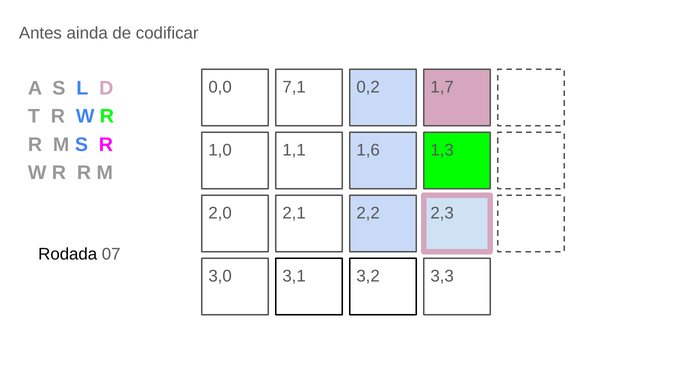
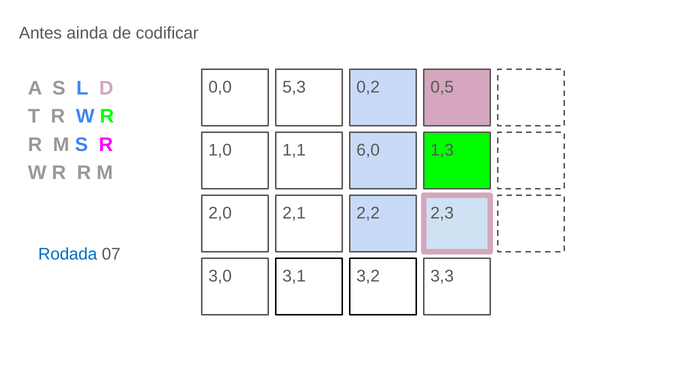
7,1: 7,1 -> 5,3
1,7: 1,7 -> 0,5
1,6: 1,6 -> 6,0
Rodada colour: black -> blue
